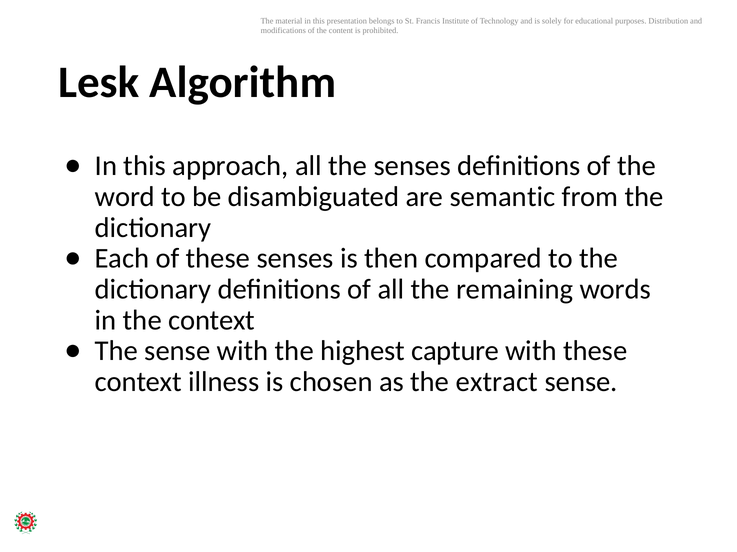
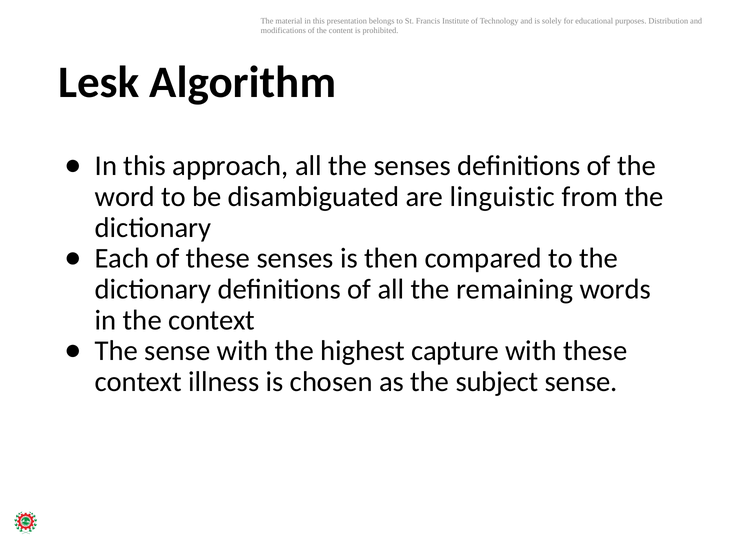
semantic: semantic -> linguistic
extract: extract -> subject
